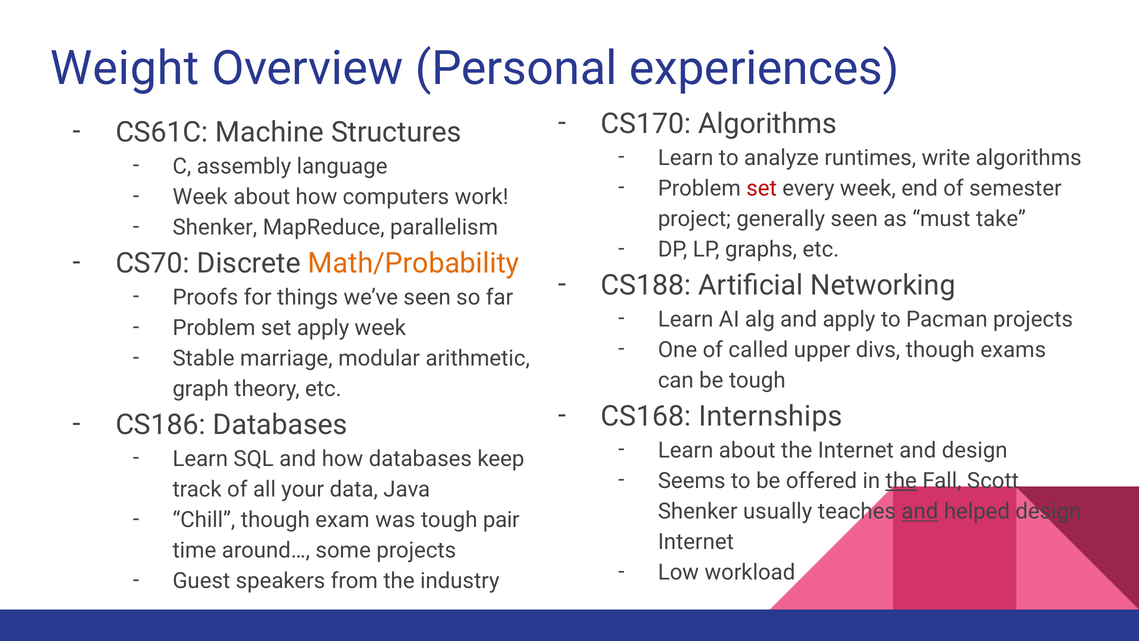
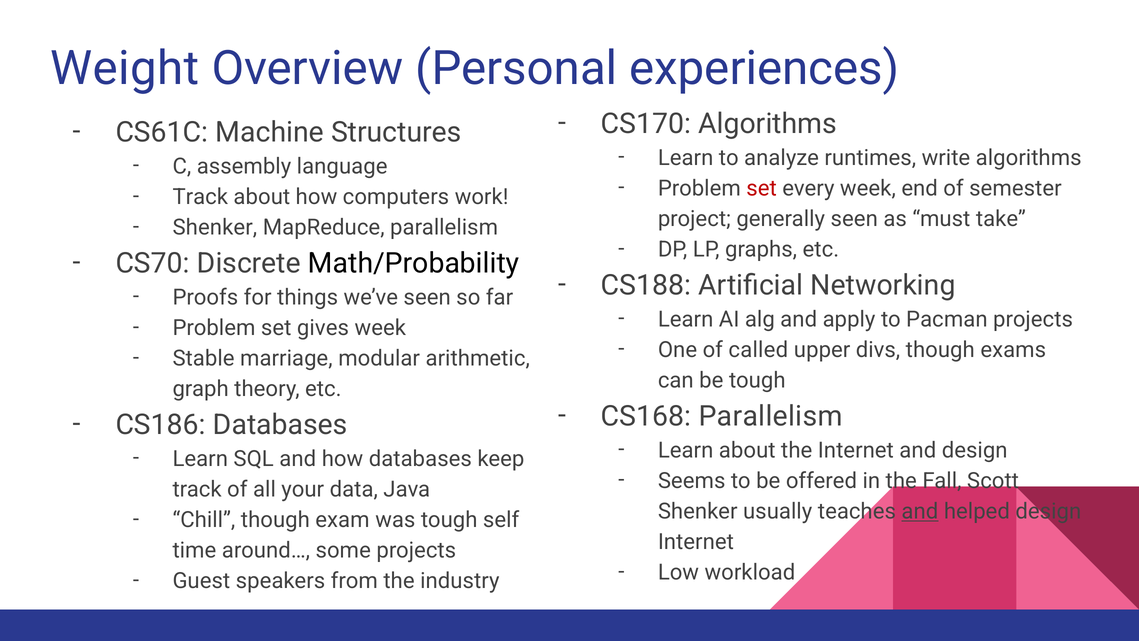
Week at (200, 197): Week -> Track
Math/Probability colour: orange -> black
set apply: apply -> gives
CS168 Internships: Internships -> Parallelism
the at (901, 481) underline: present -> none
pair: pair -> self
